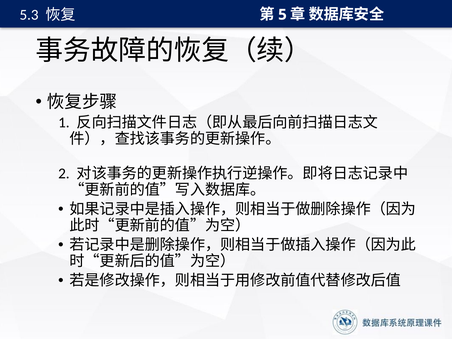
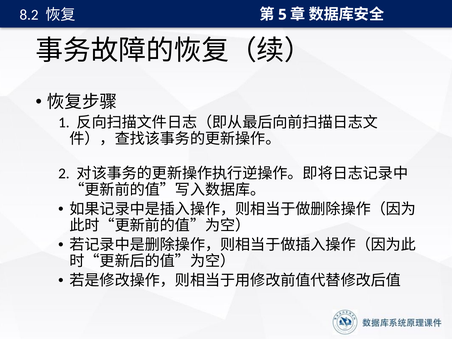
5.3: 5.3 -> 8.2
